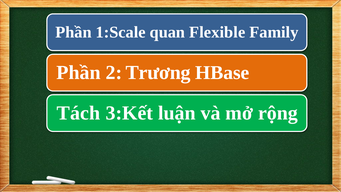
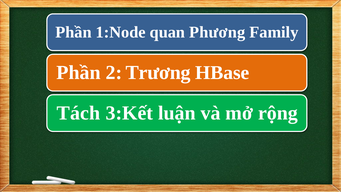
1:Scale: 1:Scale -> 1:Node
Flexible: Flexible -> Phương
